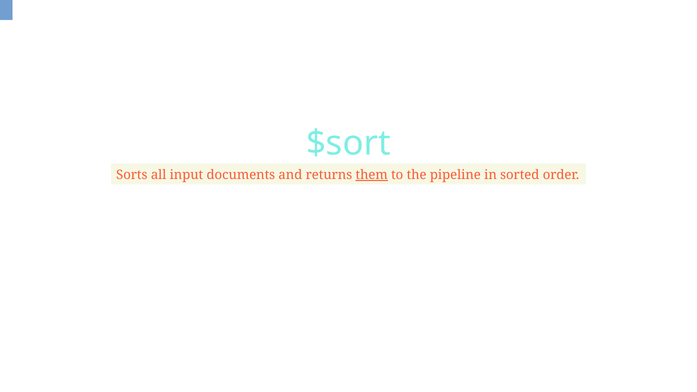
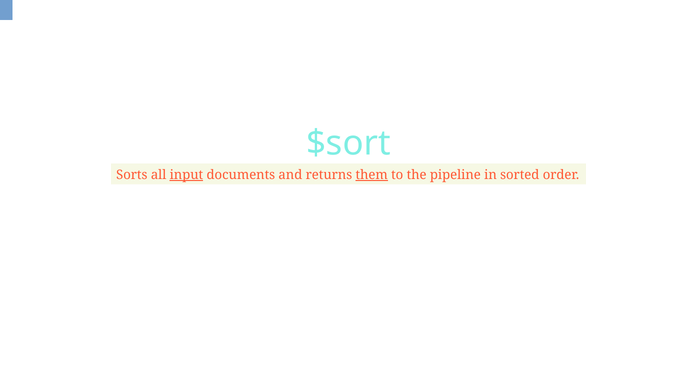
input underline: none -> present
